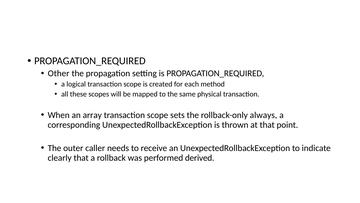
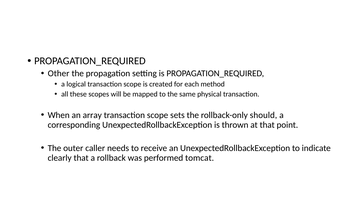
always: always -> should
derived: derived -> tomcat
